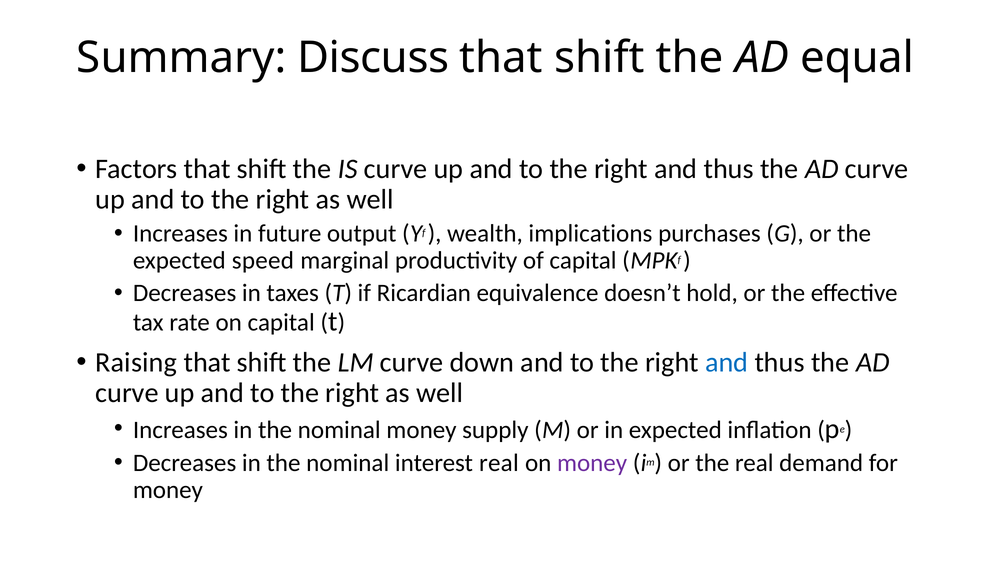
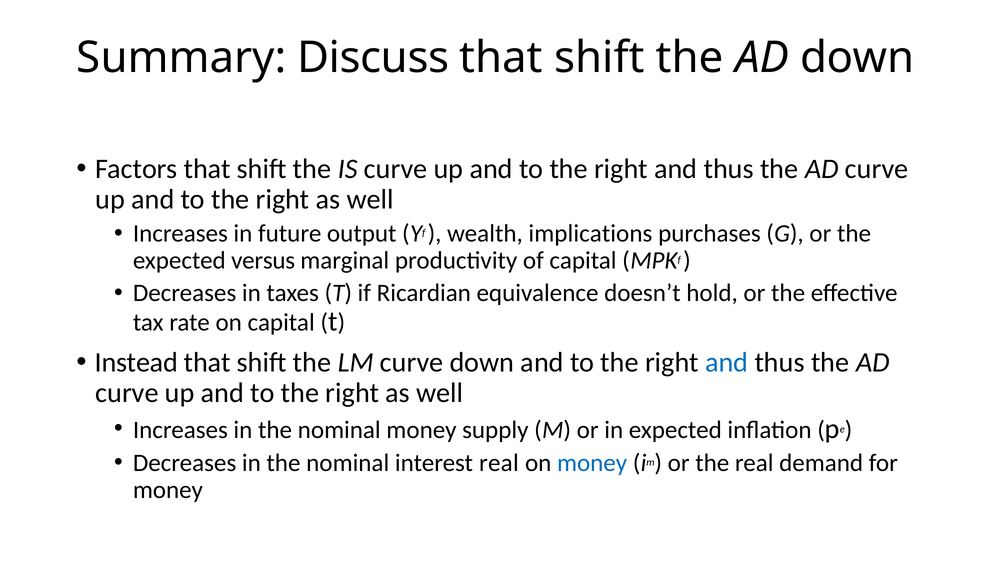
AD equal: equal -> down
speed: speed -> versus
Raising: Raising -> Instead
money at (592, 463) colour: purple -> blue
